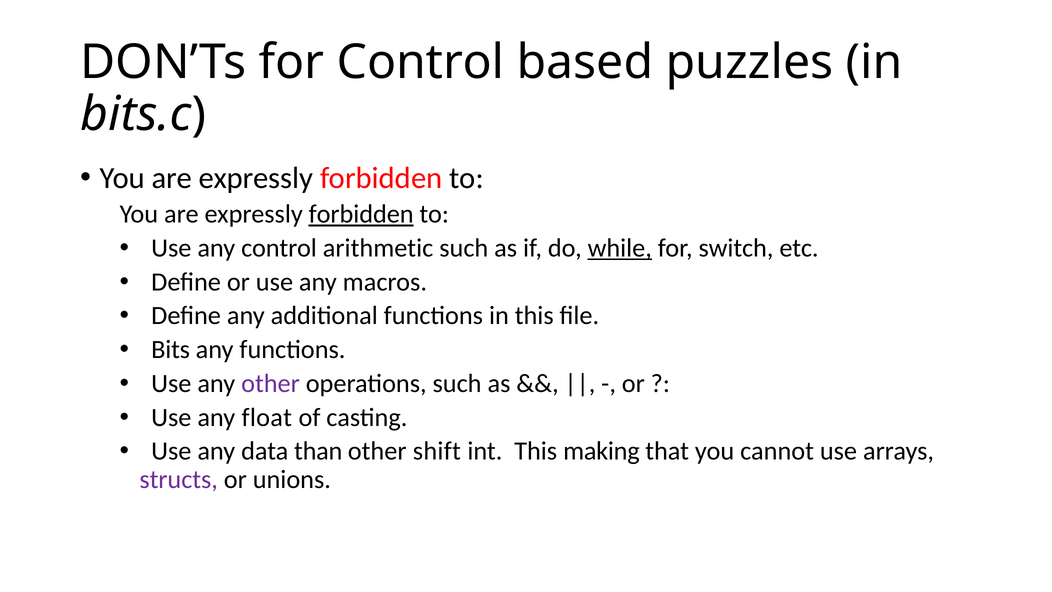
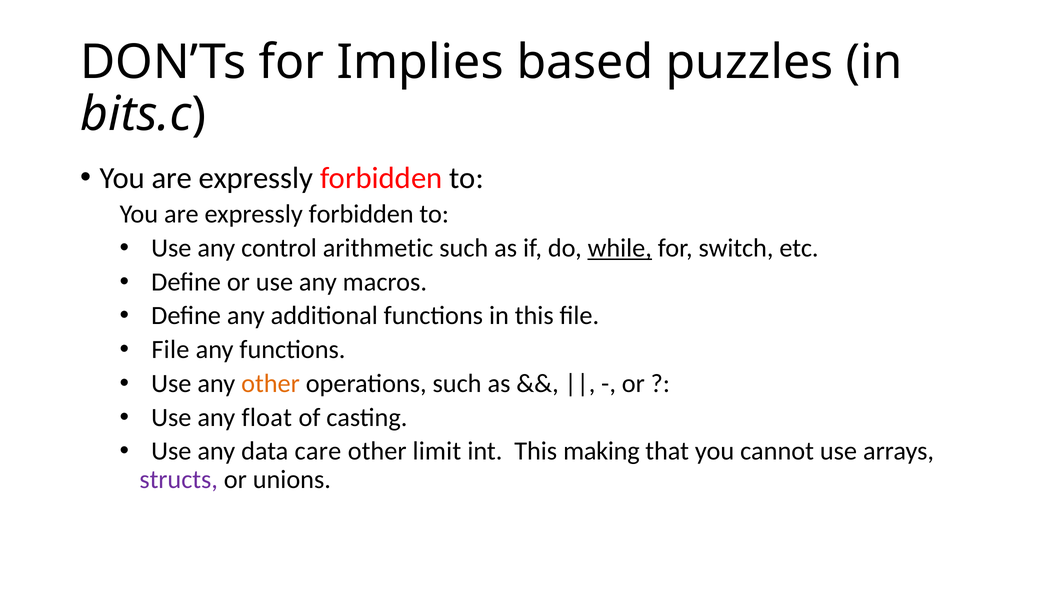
for Control: Control -> Implies
forbidden at (361, 214) underline: present -> none
Bits at (171, 350): Bits -> File
other at (271, 383) colour: purple -> orange
than: than -> care
shift: shift -> limit
